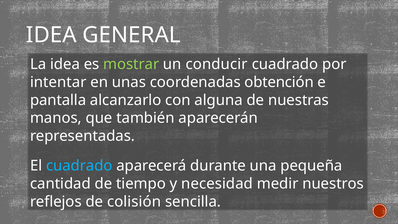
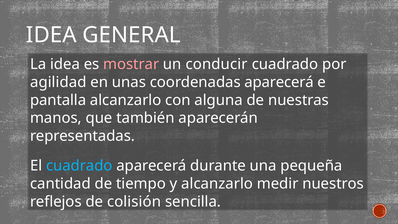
mostrar colour: light green -> pink
intentar: intentar -> agilidad
coordenadas obtención: obtención -> aparecerá
y necesidad: necesidad -> alcanzarlo
